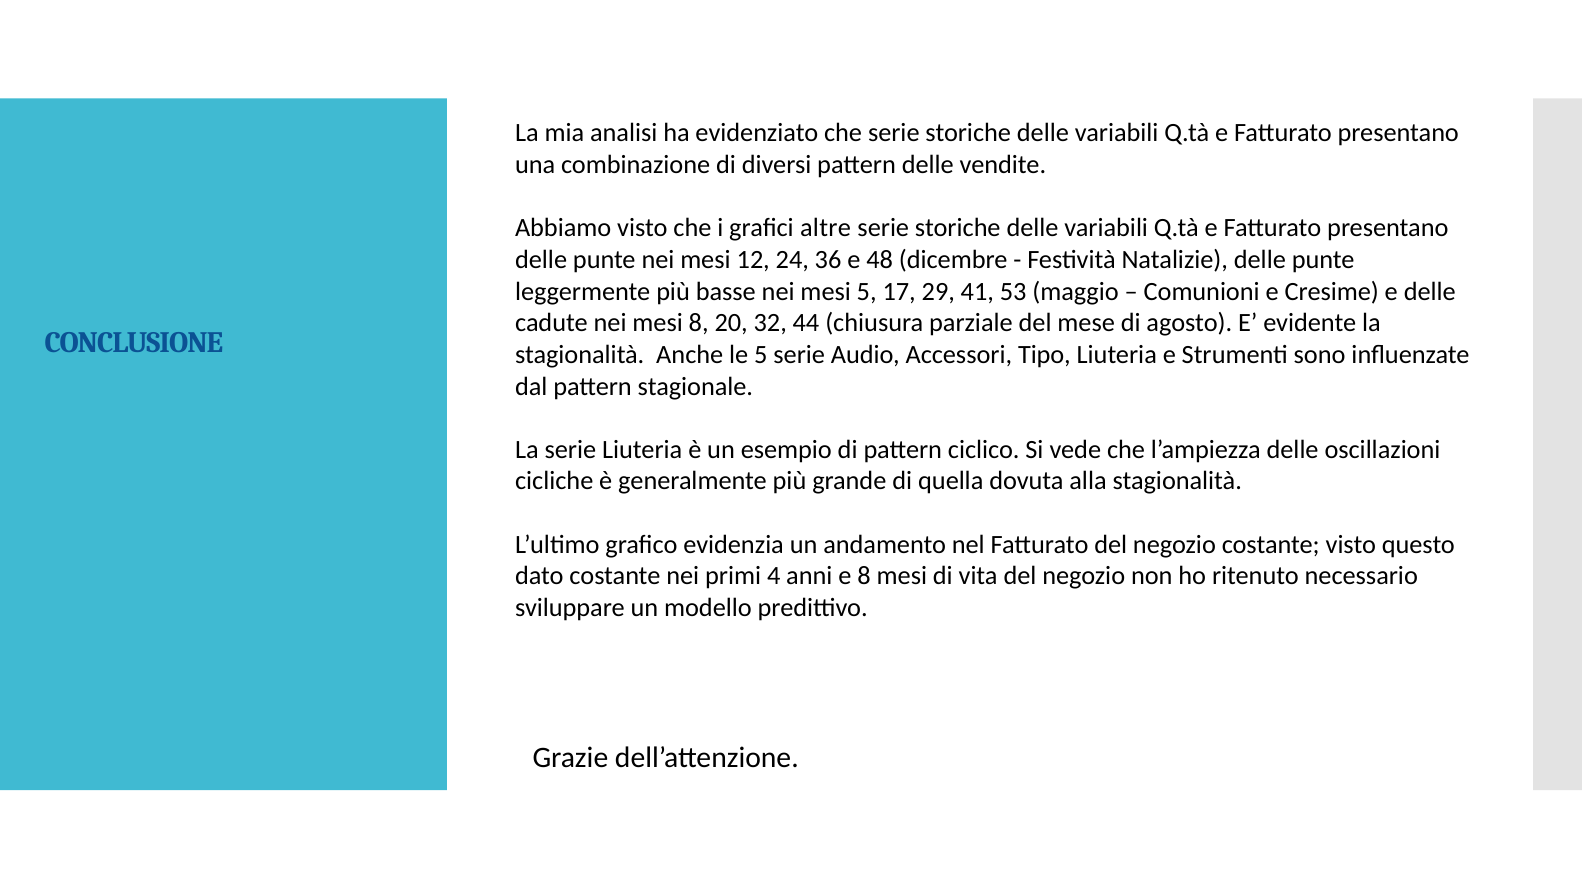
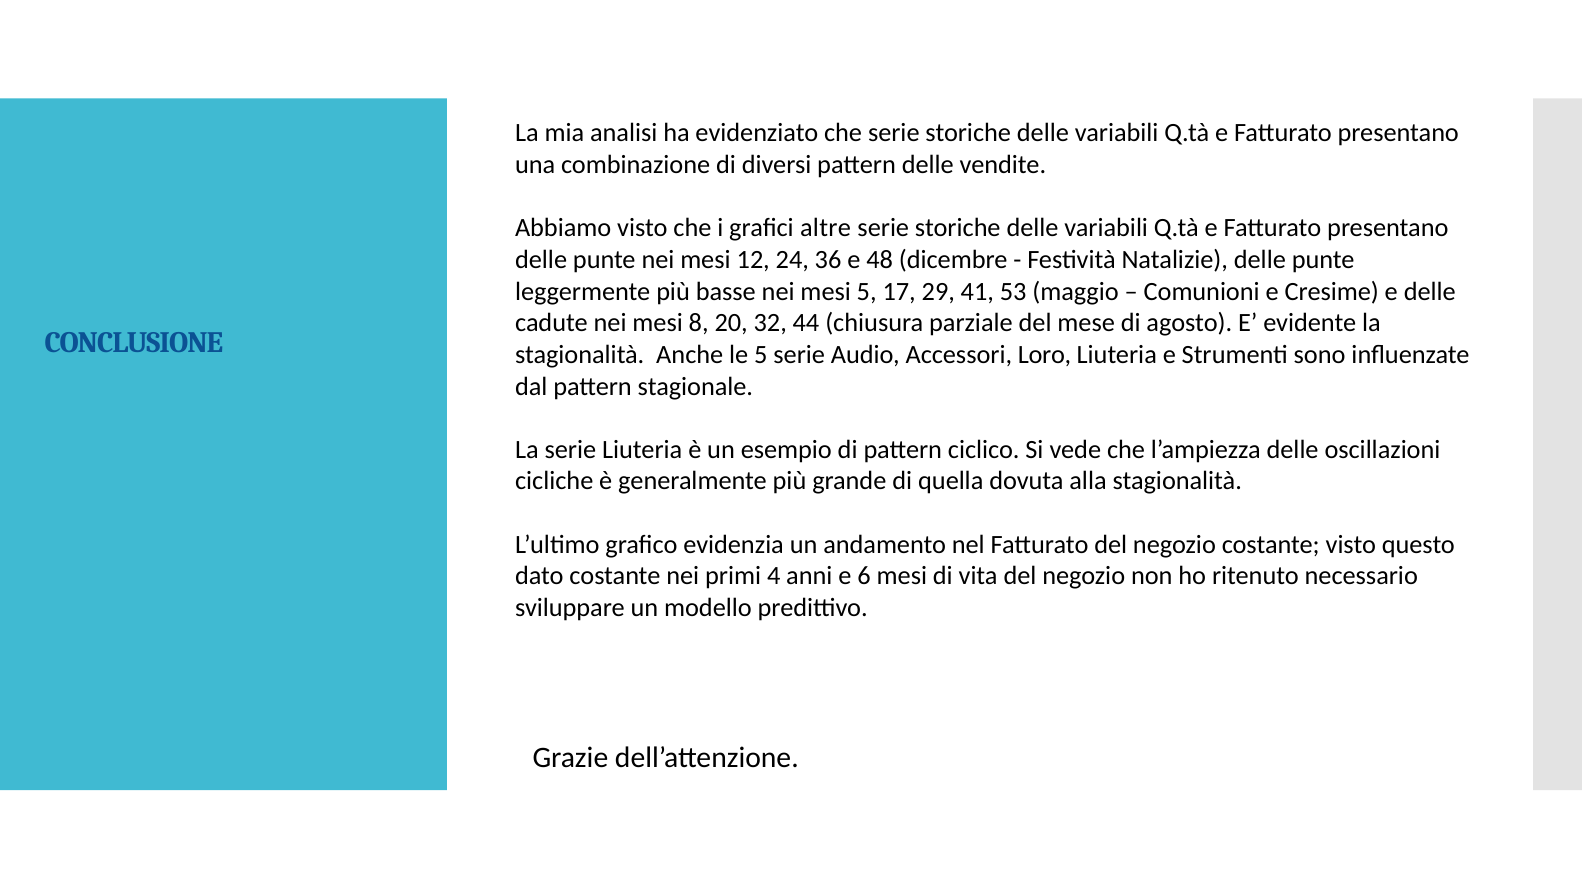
Tipo: Tipo -> Loro
e 8: 8 -> 6
